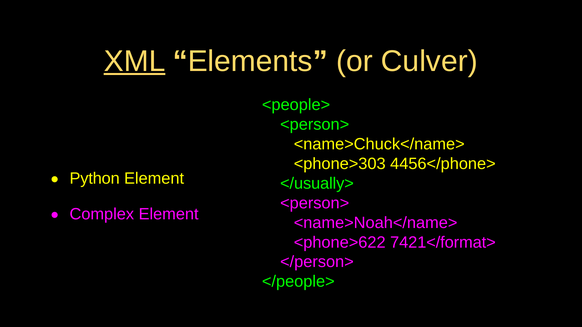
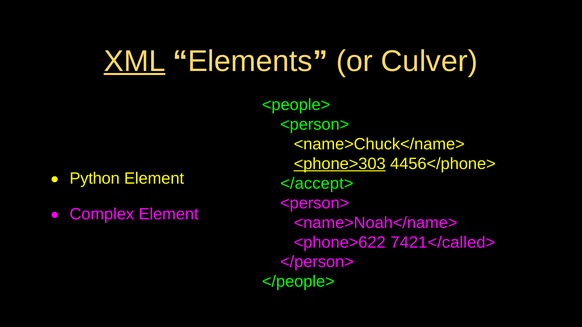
<phone>303 underline: none -> present
</usually>: </usually> -> </accept>
7421</format>: 7421</format> -> 7421</called>
